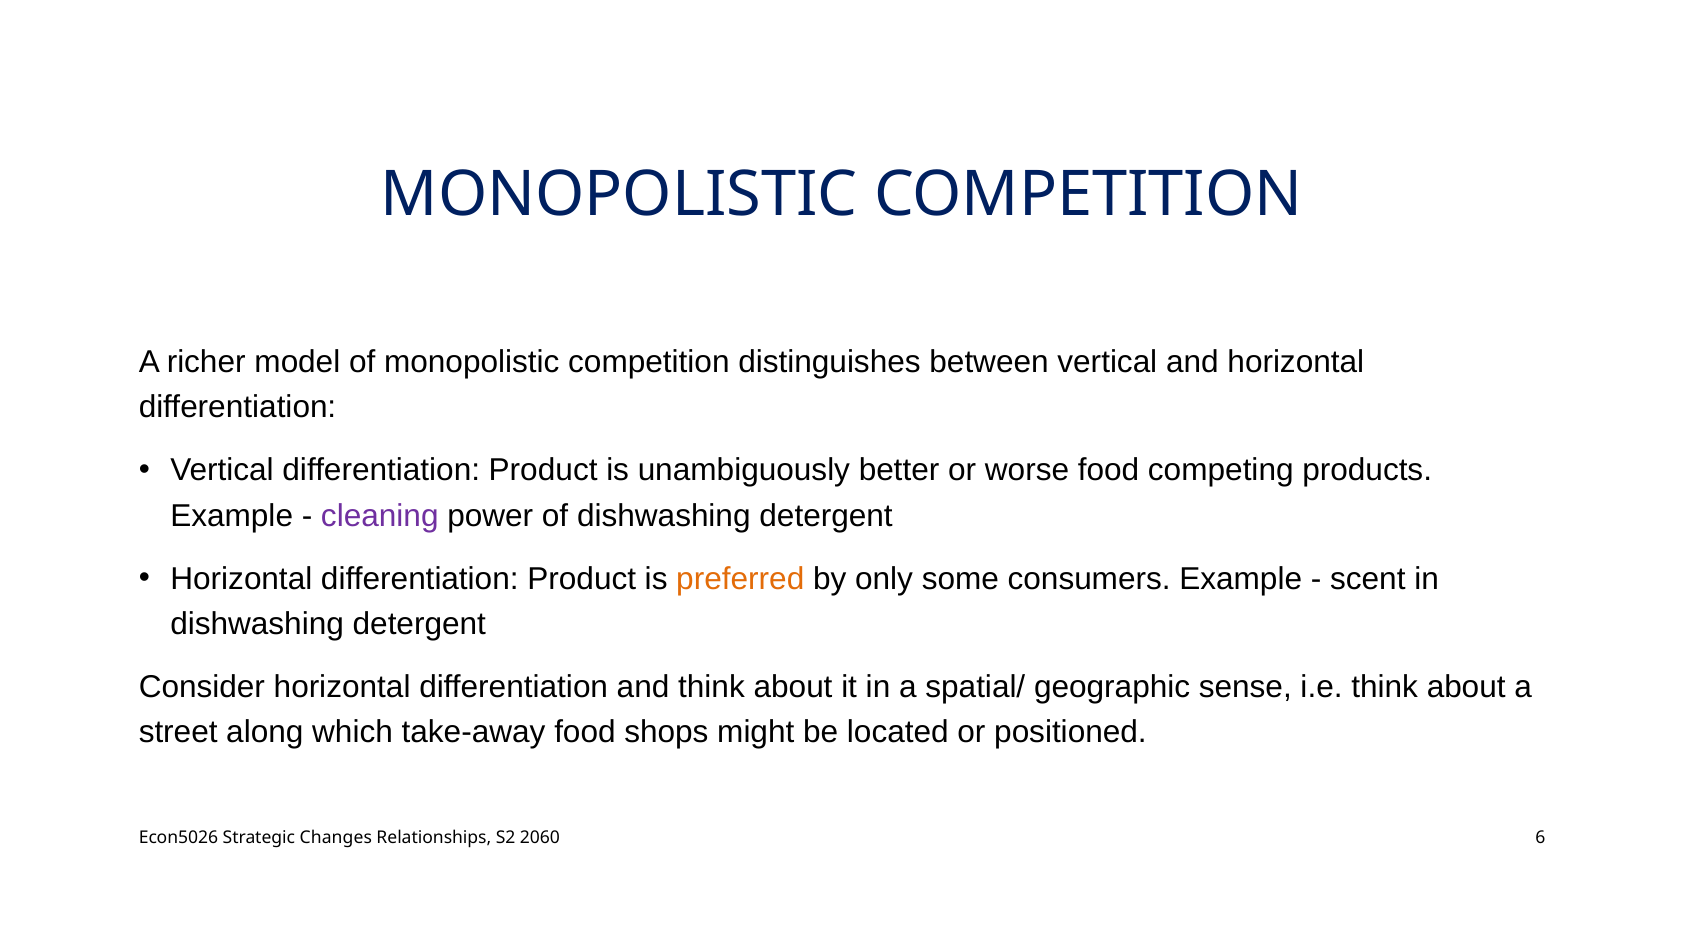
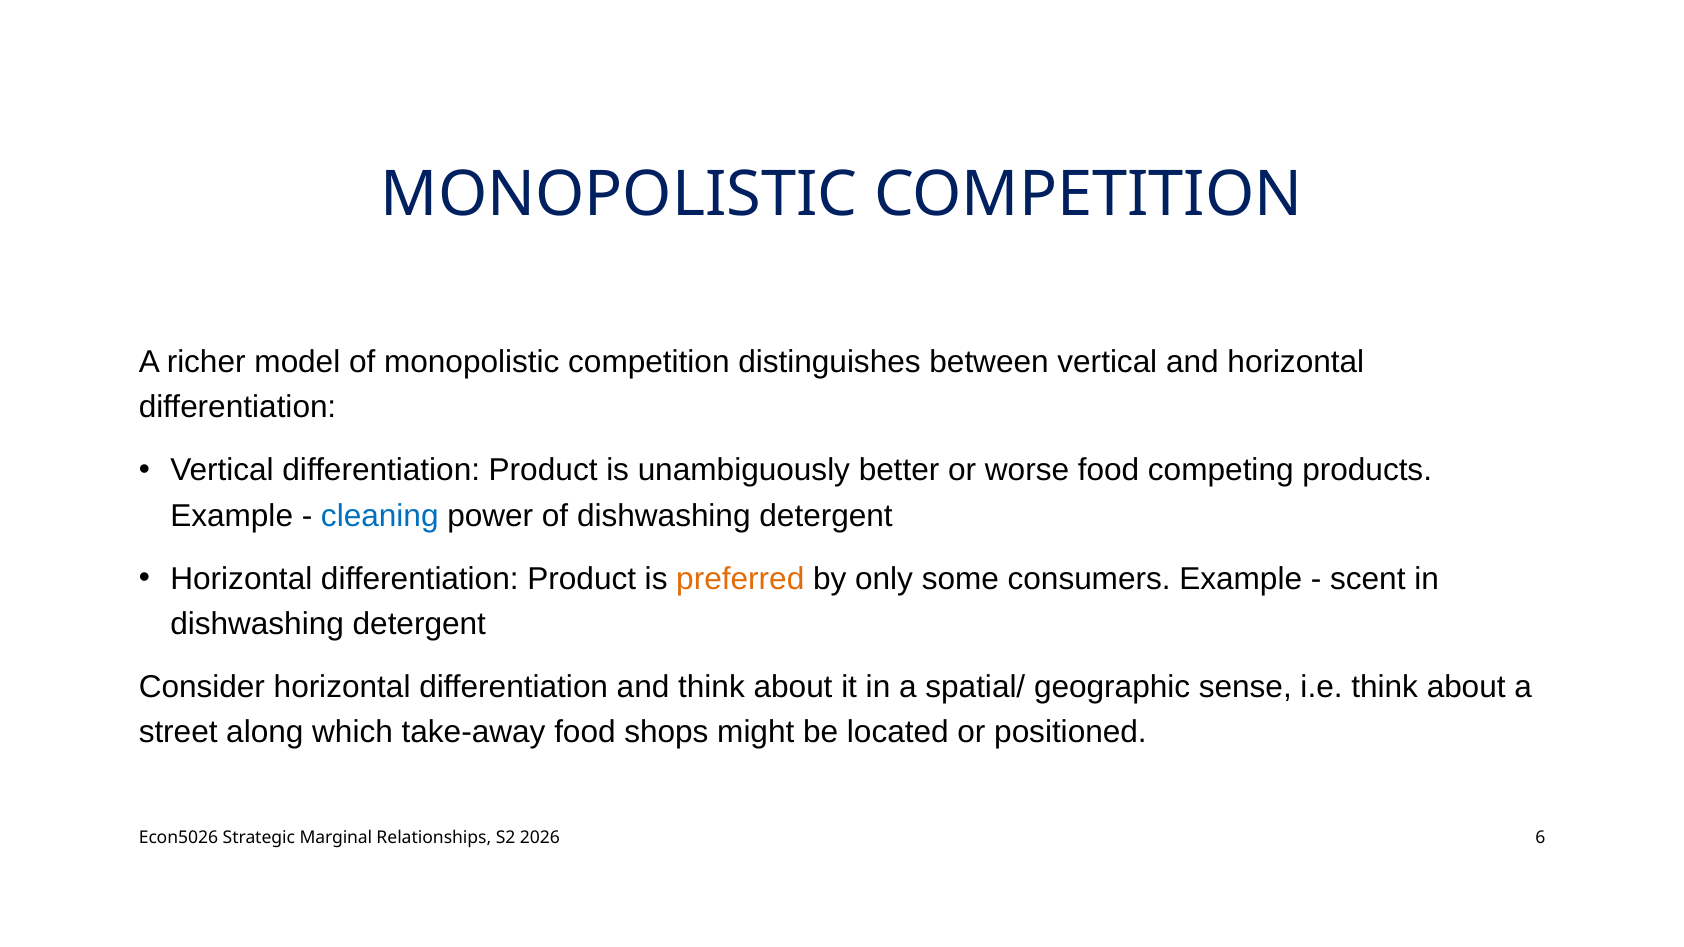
cleaning colour: purple -> blue
Changes: Changes -> Marginal
2060: 2060 -> 2026
